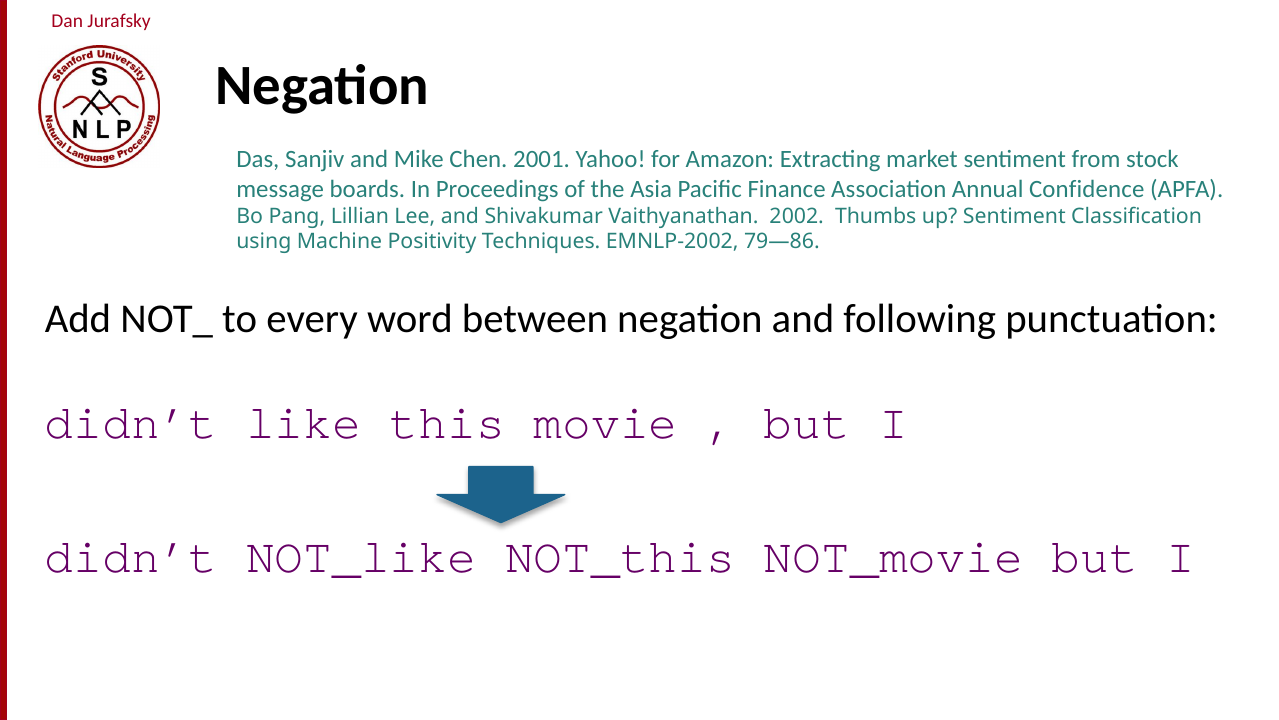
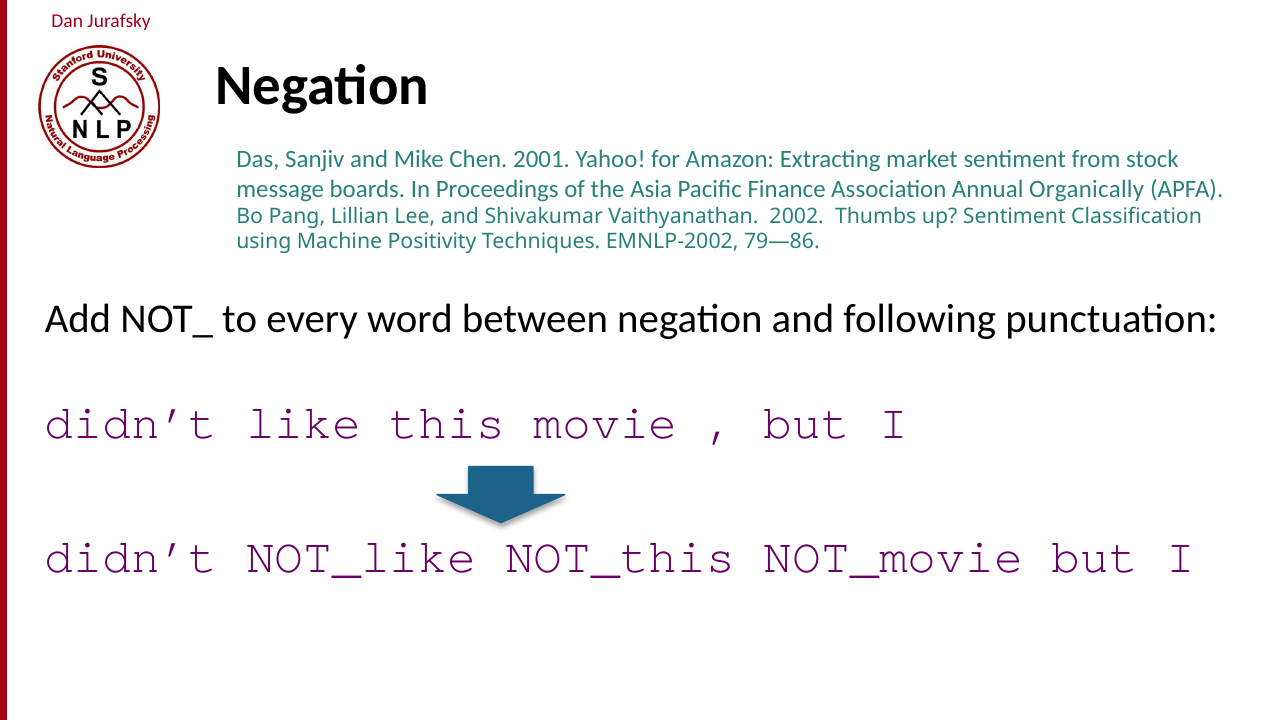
Confidence: Confidence -> Organically
